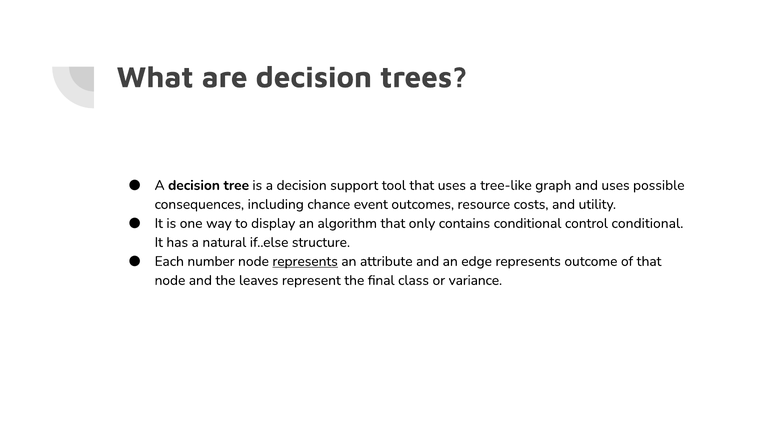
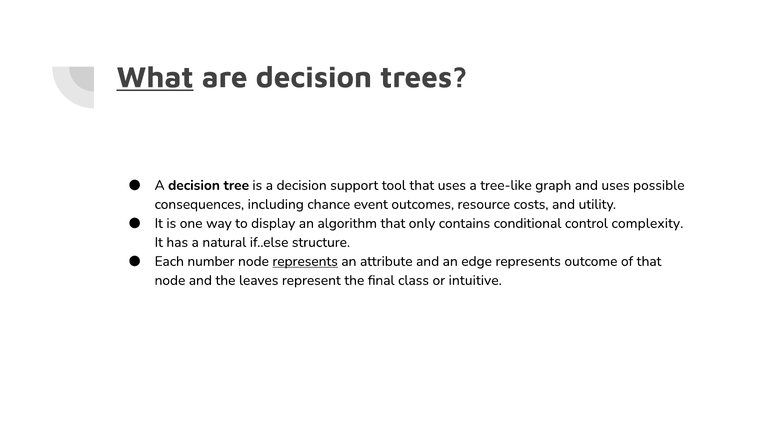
What underline: none -> present
control conditional: conditional -> complexity
variance: variance -> intuitive
